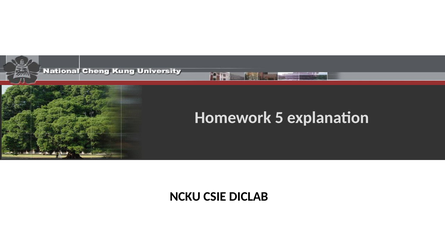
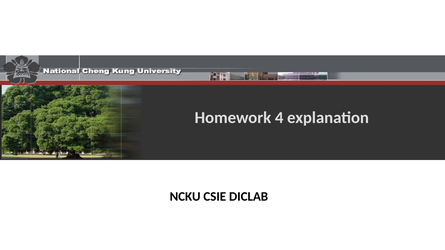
5: 5 -> 4
